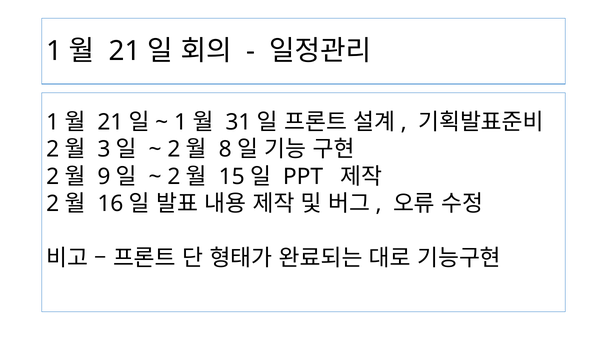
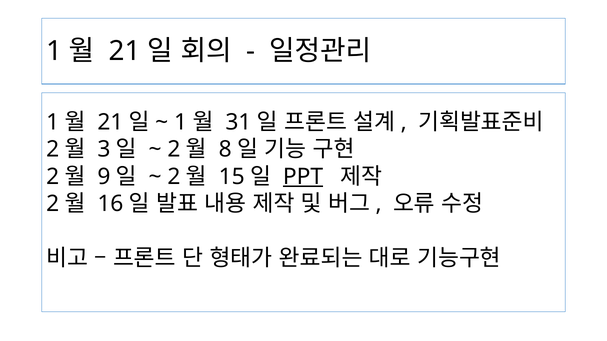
PPT underline: none -> present
